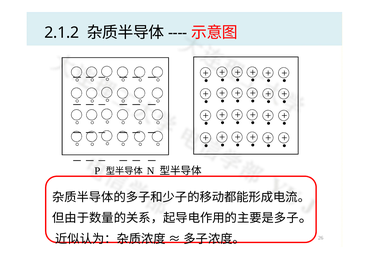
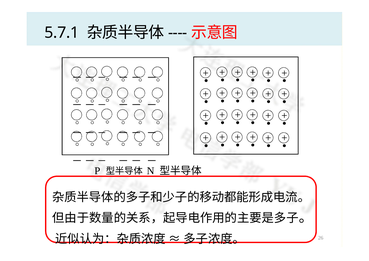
2.1.2: 2.1.2 -> 5.7.1
